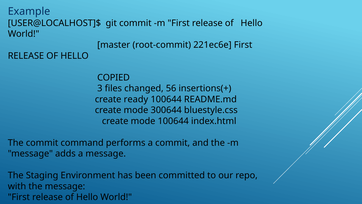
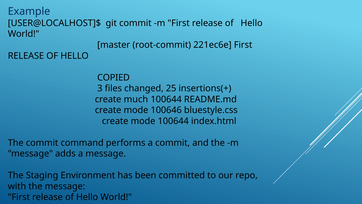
56: 56 -> 25
ready: ready -> much
300644: 300644 -> 100646
